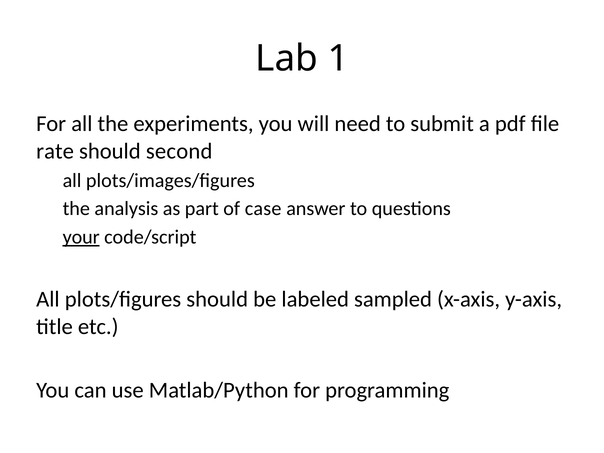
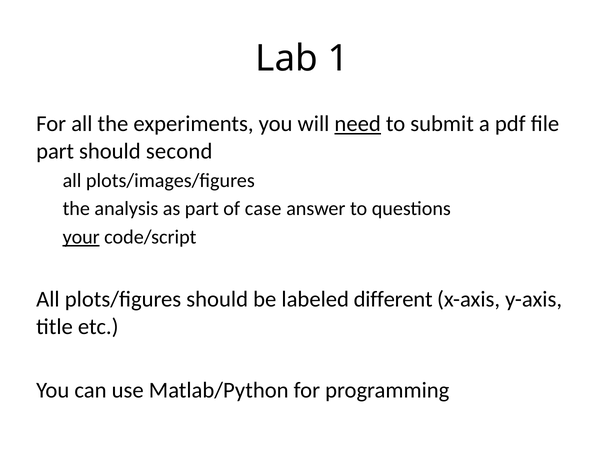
need underline: none -> present
rate at (55, 151): rate -> part
sampled: sampled -> different
